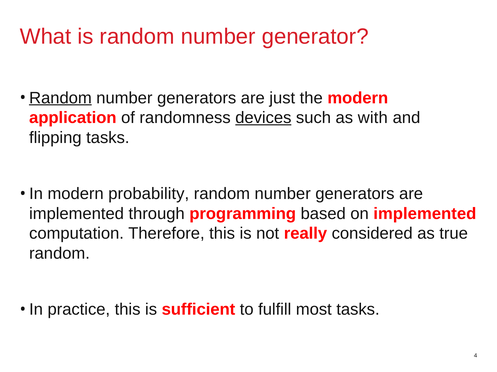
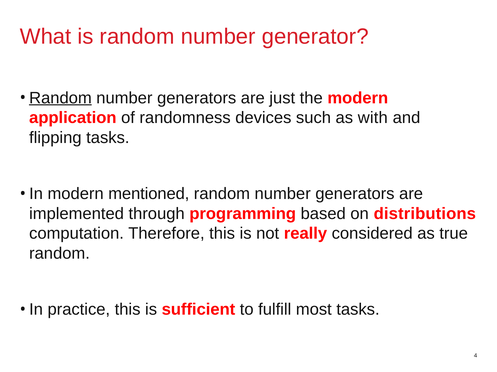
devices underline: present -> none
probability: probability -> mentioned
on implemented: implemented -> distributions
